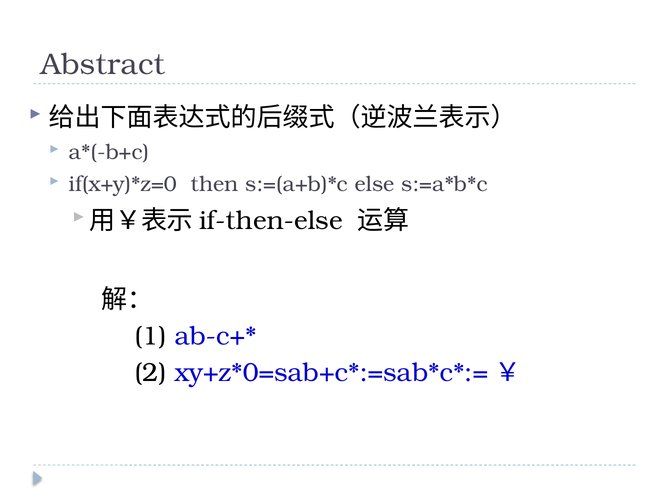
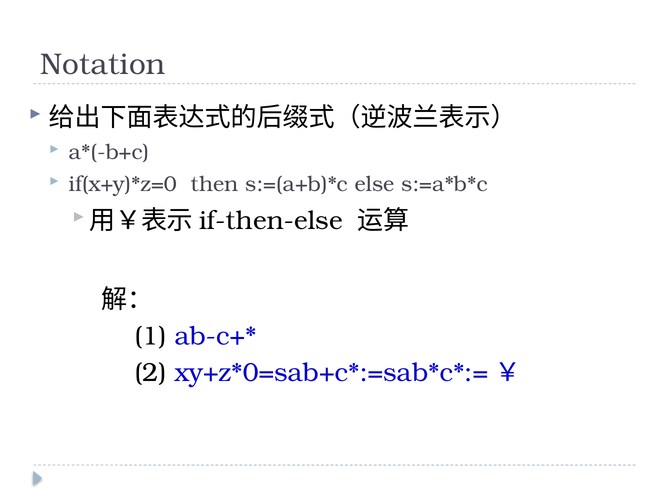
Abstract: Abstract -> Notation
